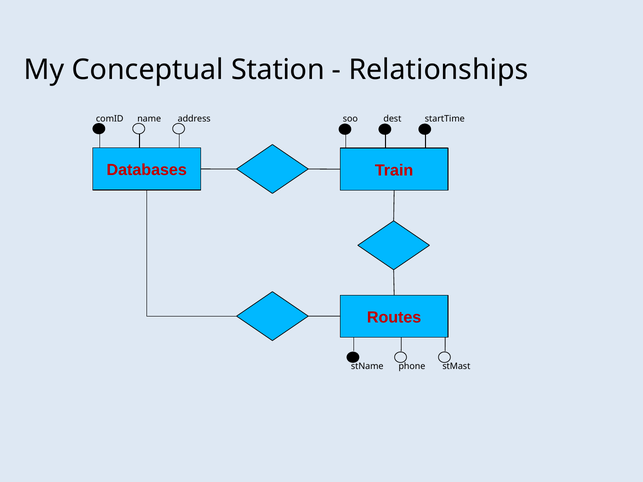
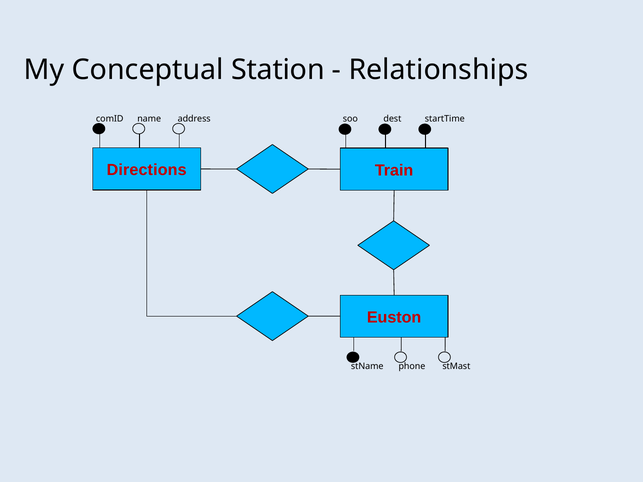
Databases: Databases -> Directions
Routes: Routes -> Euston
